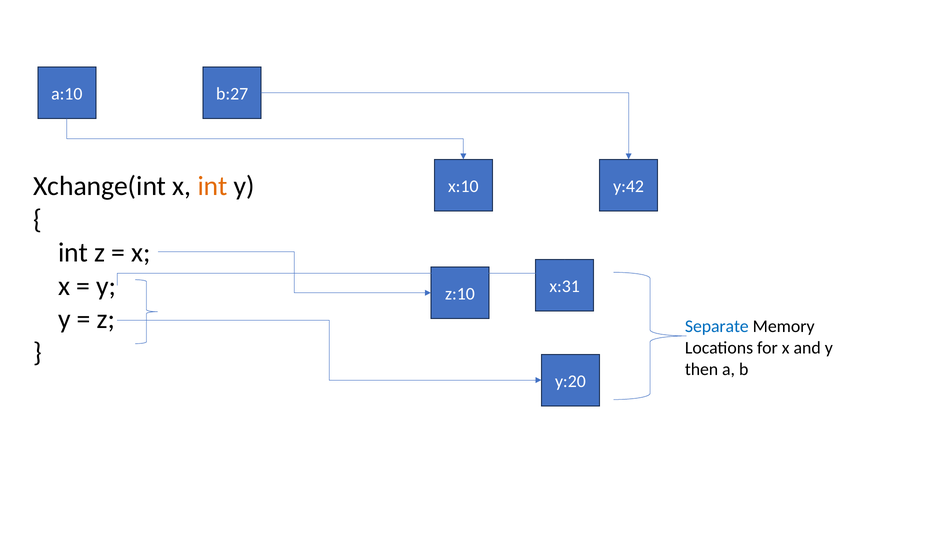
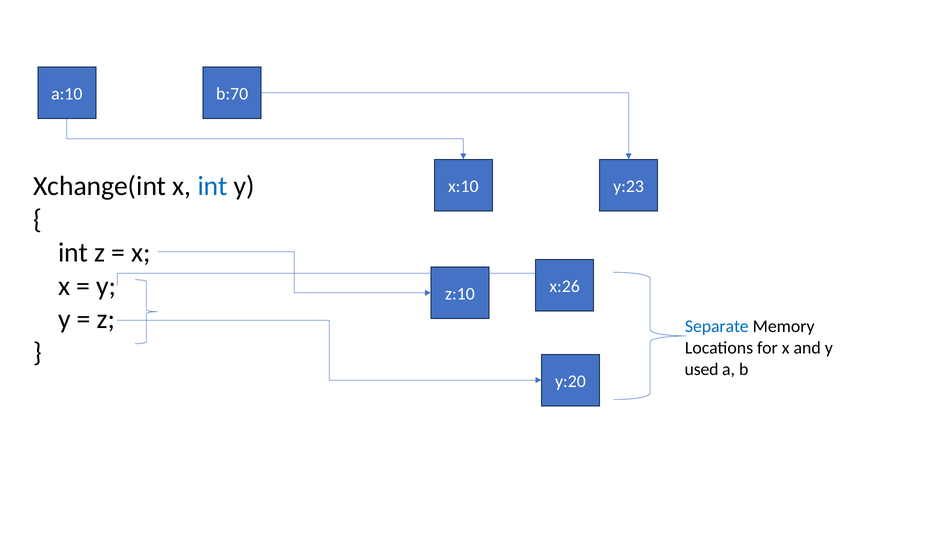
b:27: b:27 -> b:70
int at (213, 186) colour: orange -> blue
y:42: y:42 -> y:23
x:31: x:31 -> x:26
then: then -> used
